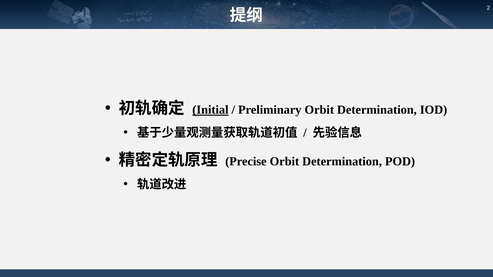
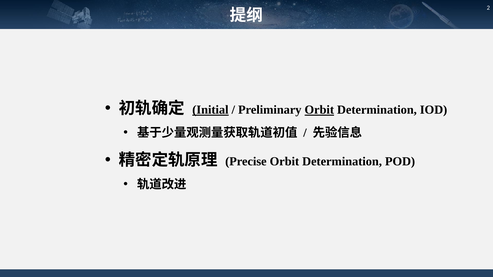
Orbit at (319, 110) underline: none -> present
